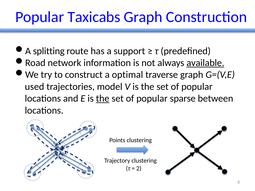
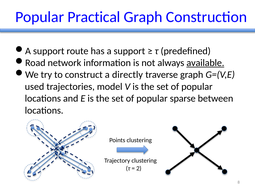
Taxicabs: Taxicabs -> Practical
splitting at (49, 51): splitting -> support
optimal: optimal -> directly
the at (103, 99) underline: present -> none
